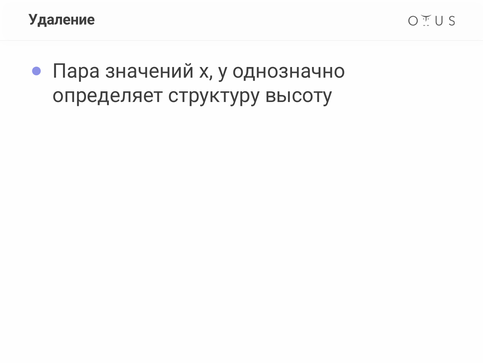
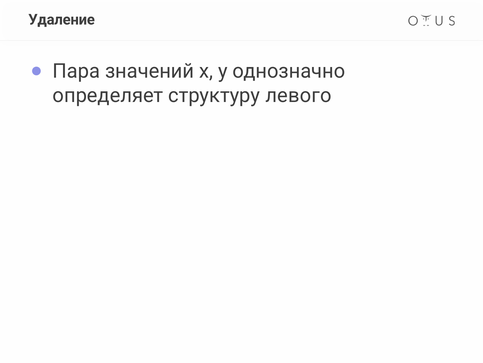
высоту: высоту -> левого
